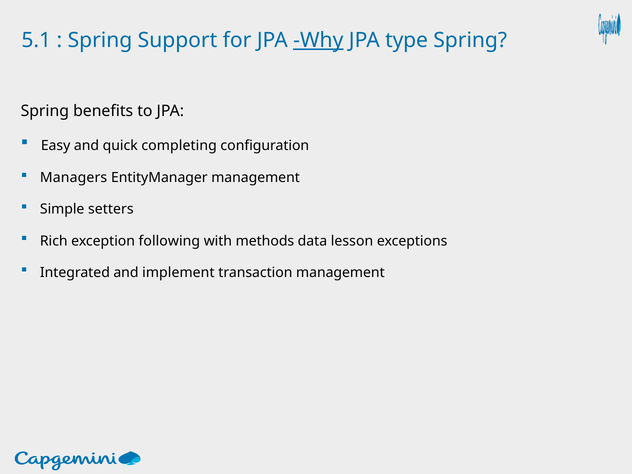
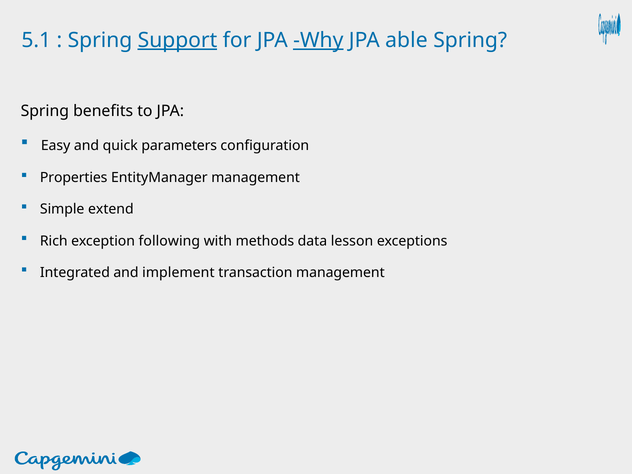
Support underline: none -> present
type: type -> able
completing: completing -> parameters
Managers: Managers -> Properties
setters: setters -> extend
